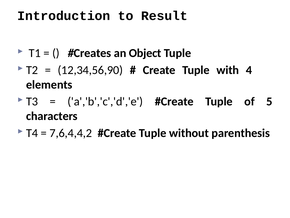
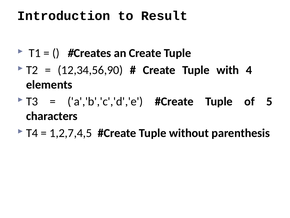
an Object: Object -> Create
7,6,4,4,2: 7,6,4,4,2 -> 1,2,7,4,5
